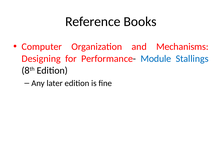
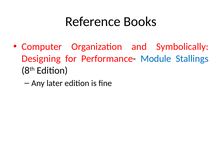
Mechanisms: Mechanisms -> Symbolically
